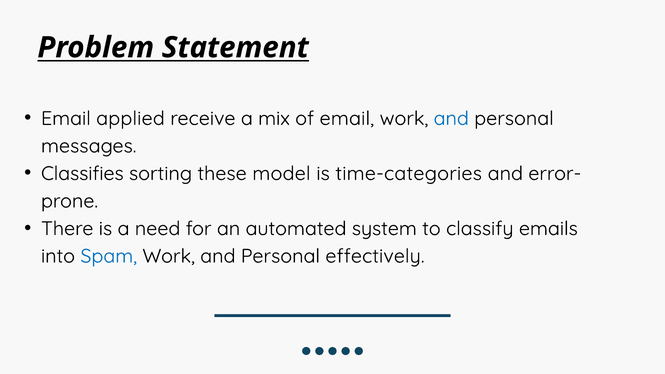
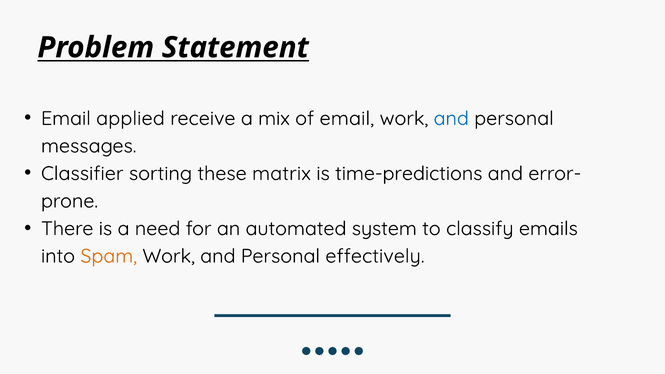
Classifies: Classifies -> Classifier
model: model -> matrix
time-categories: time-categories -> time-predictions
Spam colour: blue -> orange
